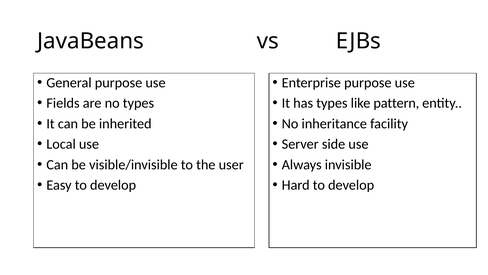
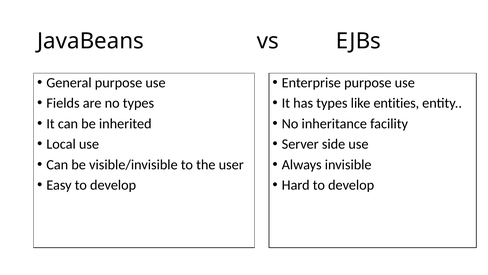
pattern: pattern -> entities
